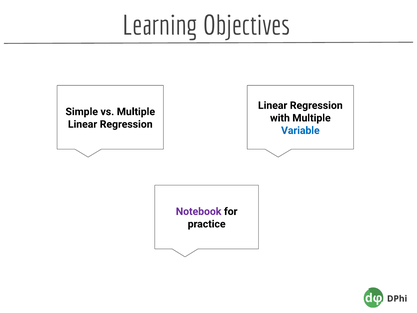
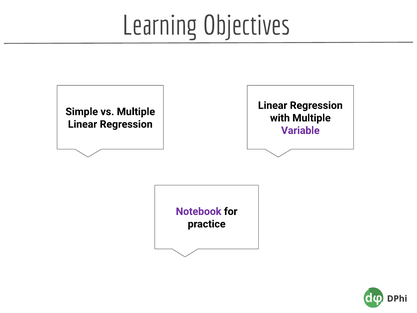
Variable colour: blue -> purple
